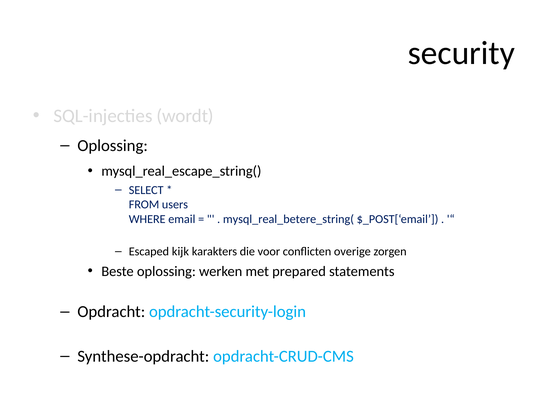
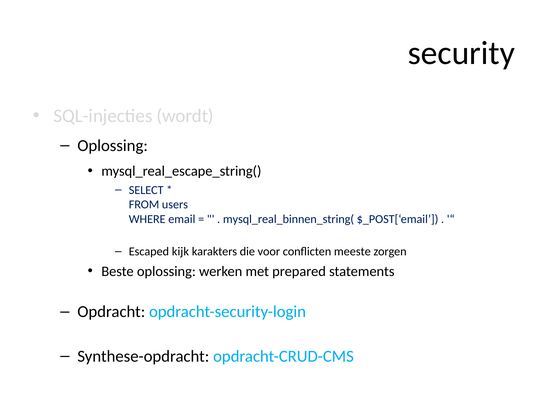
mysql_real_betere_string(: mysql_real_betere_string( -> mysql_real_binnen_string(
overige: overige -> meeste
